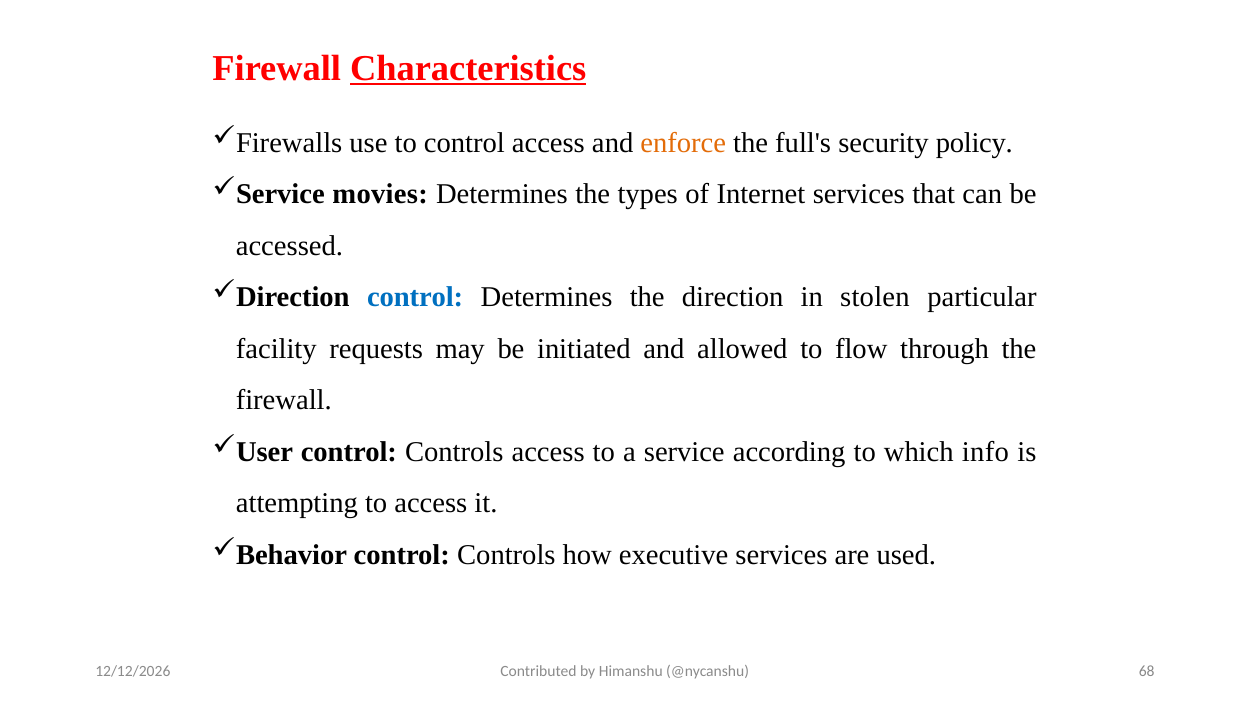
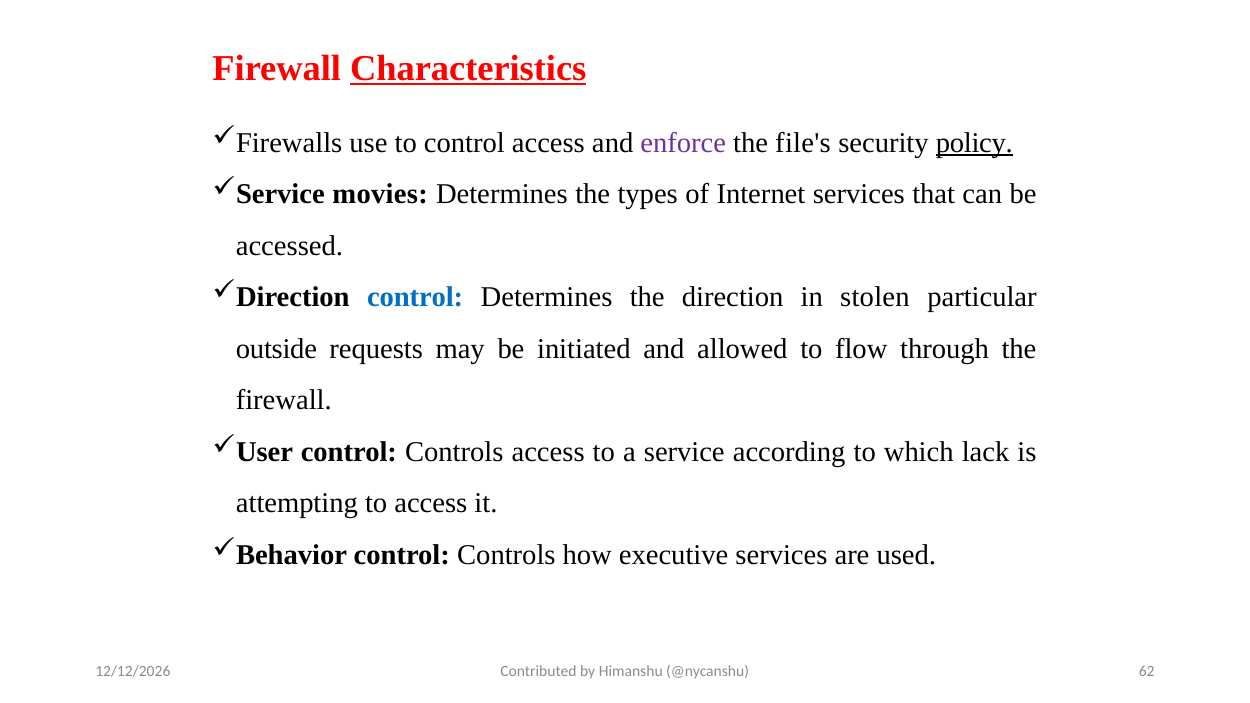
enforce colour: orange -> purple
full's: full's -> file's
policy underline: none -> present
facility: facility -> outside
info: info -> lack
68: 68 -> 62
